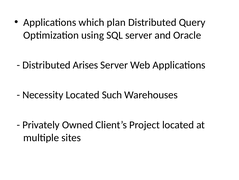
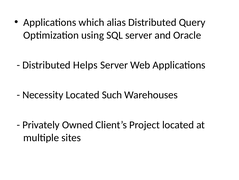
plan: plan -> alias
Arises: Arises -> Helps
